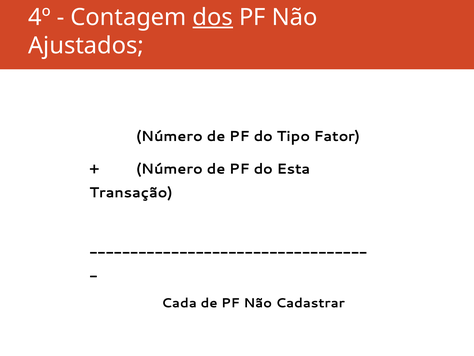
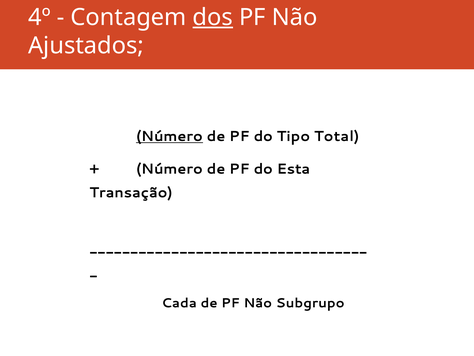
Número at (169, 136) underline: none -> present
Fator: Fator -> Total
Cadastrar: Cadastrar -> Subgrupo
